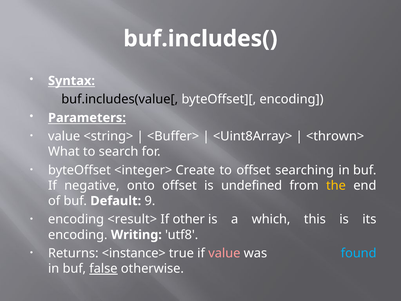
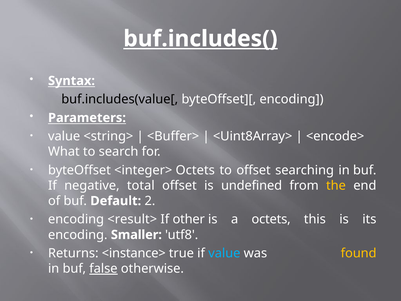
buf.includes( underline: none -> present
<thrown>: <thrown> -> <encode>
<integer> Create: Create -> Octets
onto: onto -> total
9: 9 -> 2
a which: which -> octets
Writing: Writing -> Smaller
value at (224, 253) colour: pink -> light blue
found colour: light blue -> yellow
